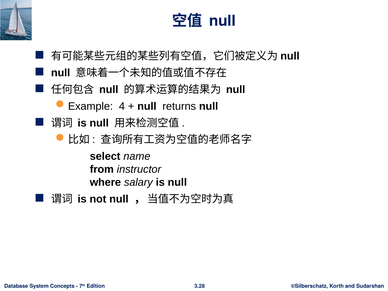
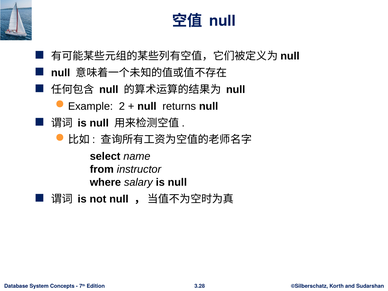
4: 4 -> 2
